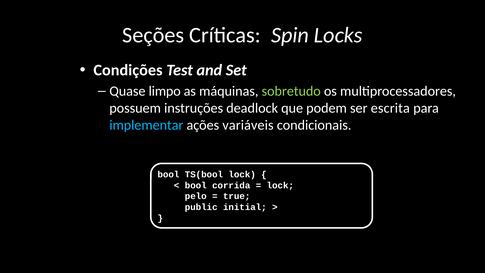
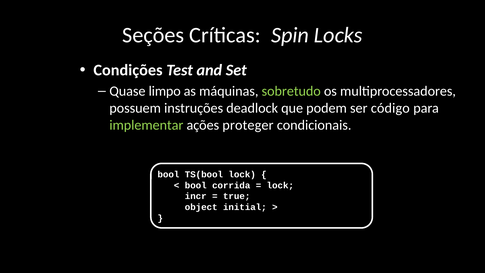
escrita: escrita -> código
implementar colour: light blue -> light green
variáveis: variáveis -> proteger
pelo: pelo -> incr
public: public -> object
